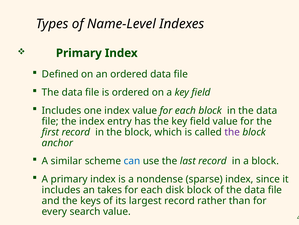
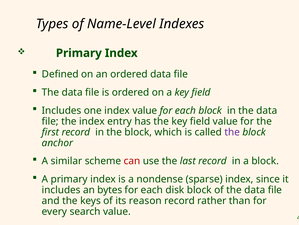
can colour: blue -> red
takes: takes -> bytes
largest: largest -> reason
